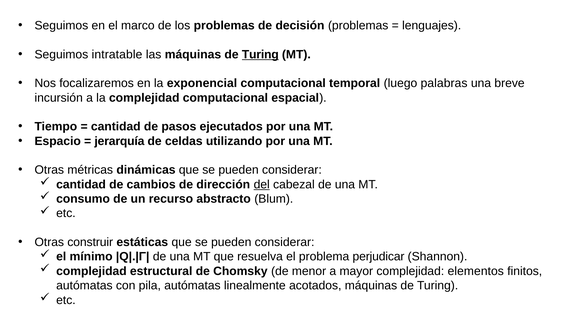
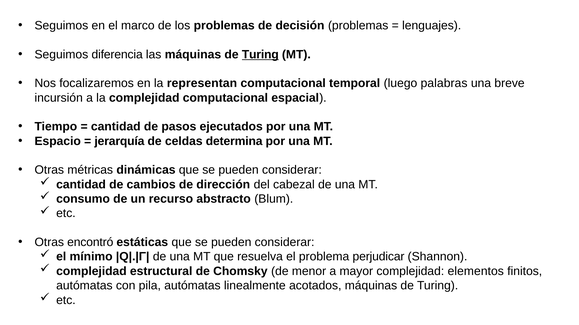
intratable: intratable -> diferencia
exponencial: exponencial -> representan
utilizando: utilizando -> determina
del underline: present -> none
construir: construir -> encontró
